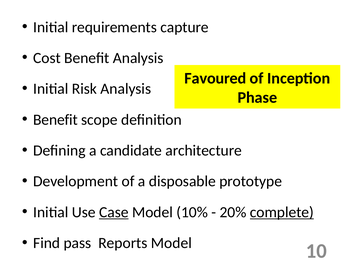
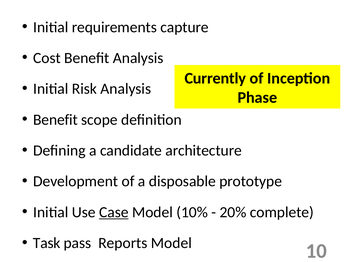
Favoured: Favoured -> Currently
complete underline: present -> none
Find: Find -> Task
